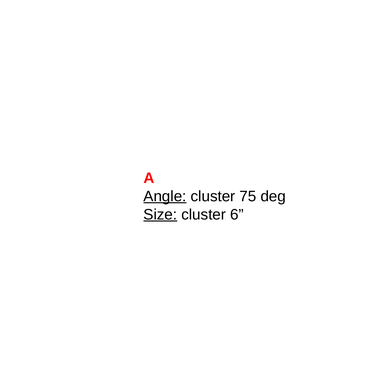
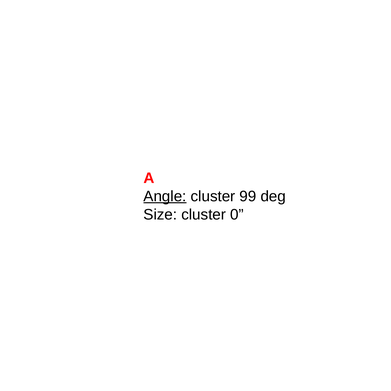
75: 75 -> 99
Size underline: present -> none
6: 6 -> 0
